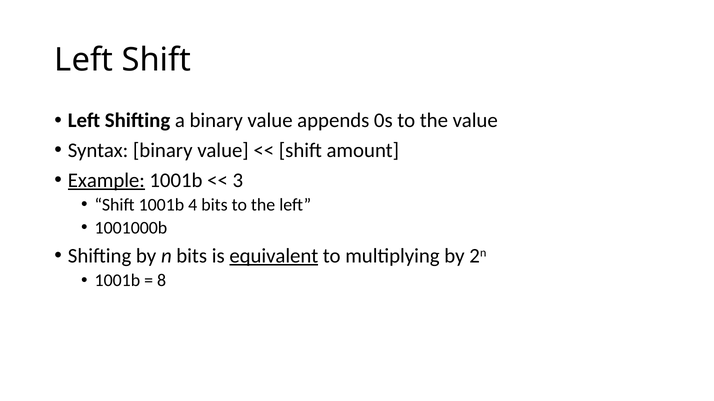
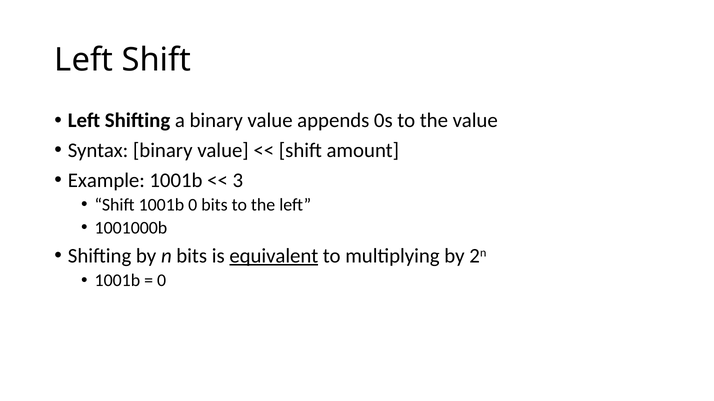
Example underline: present -> none
1001b 4: 4 -> 0
8 at (162, 281): 8 -> 0
